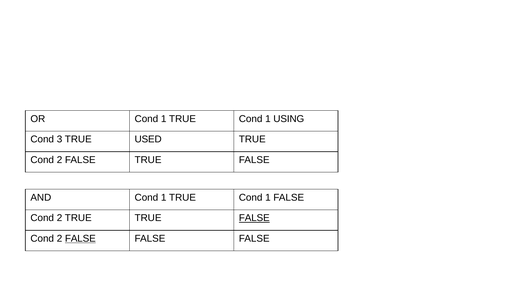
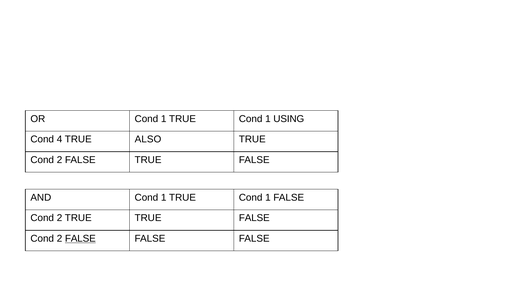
3: 3 -> 4
USED: USED -> ALSO
FALSE at (254, 218) underline: present -> none
